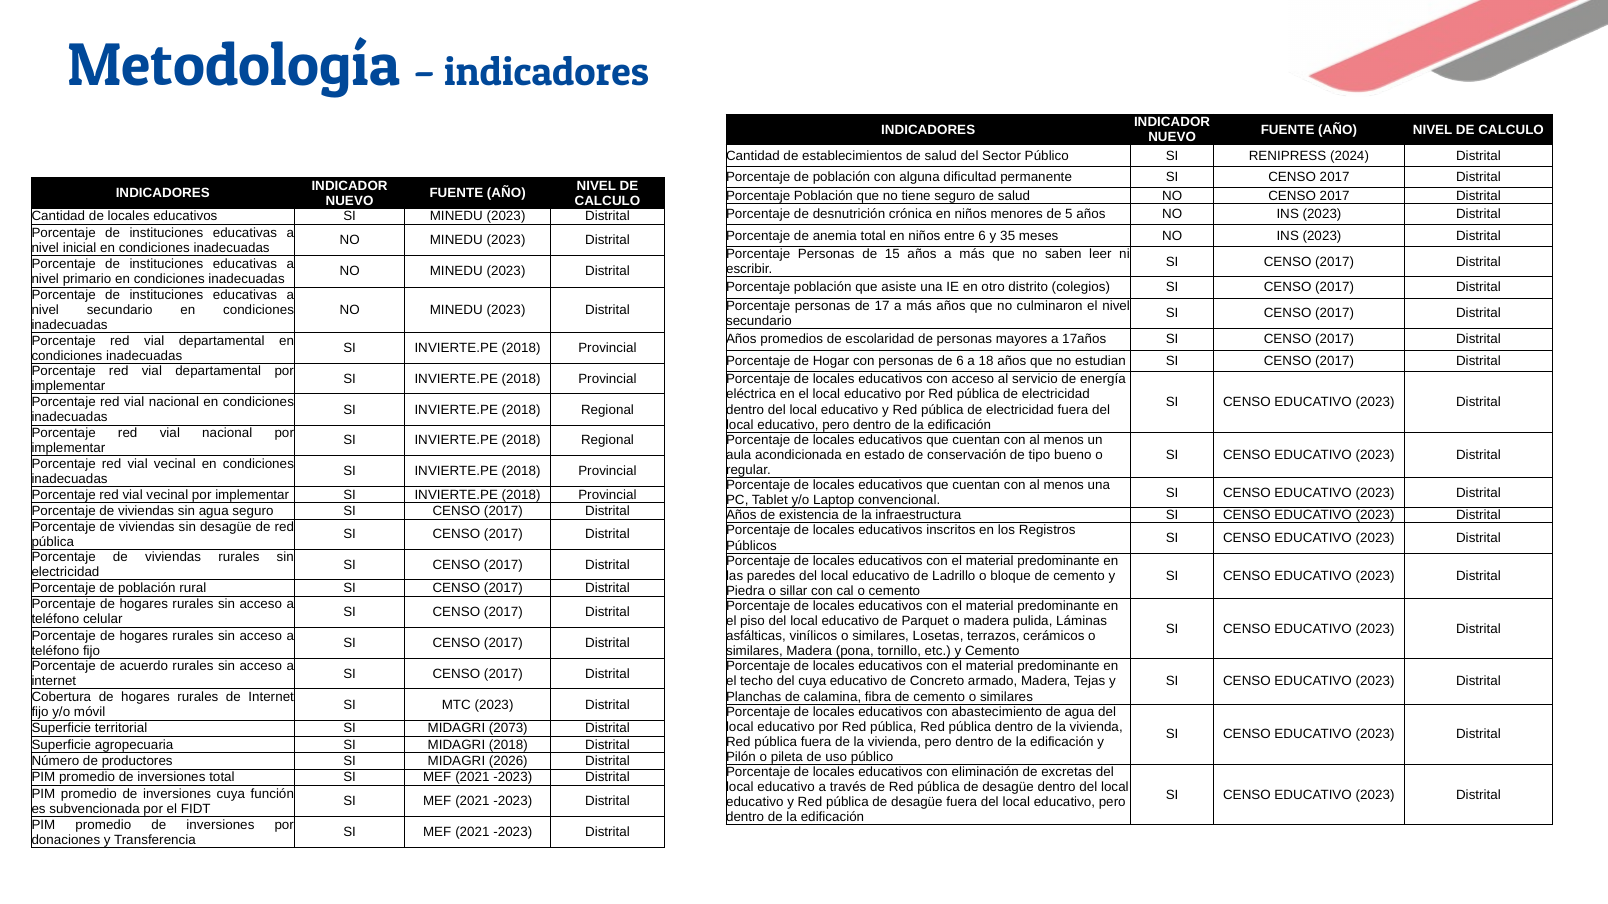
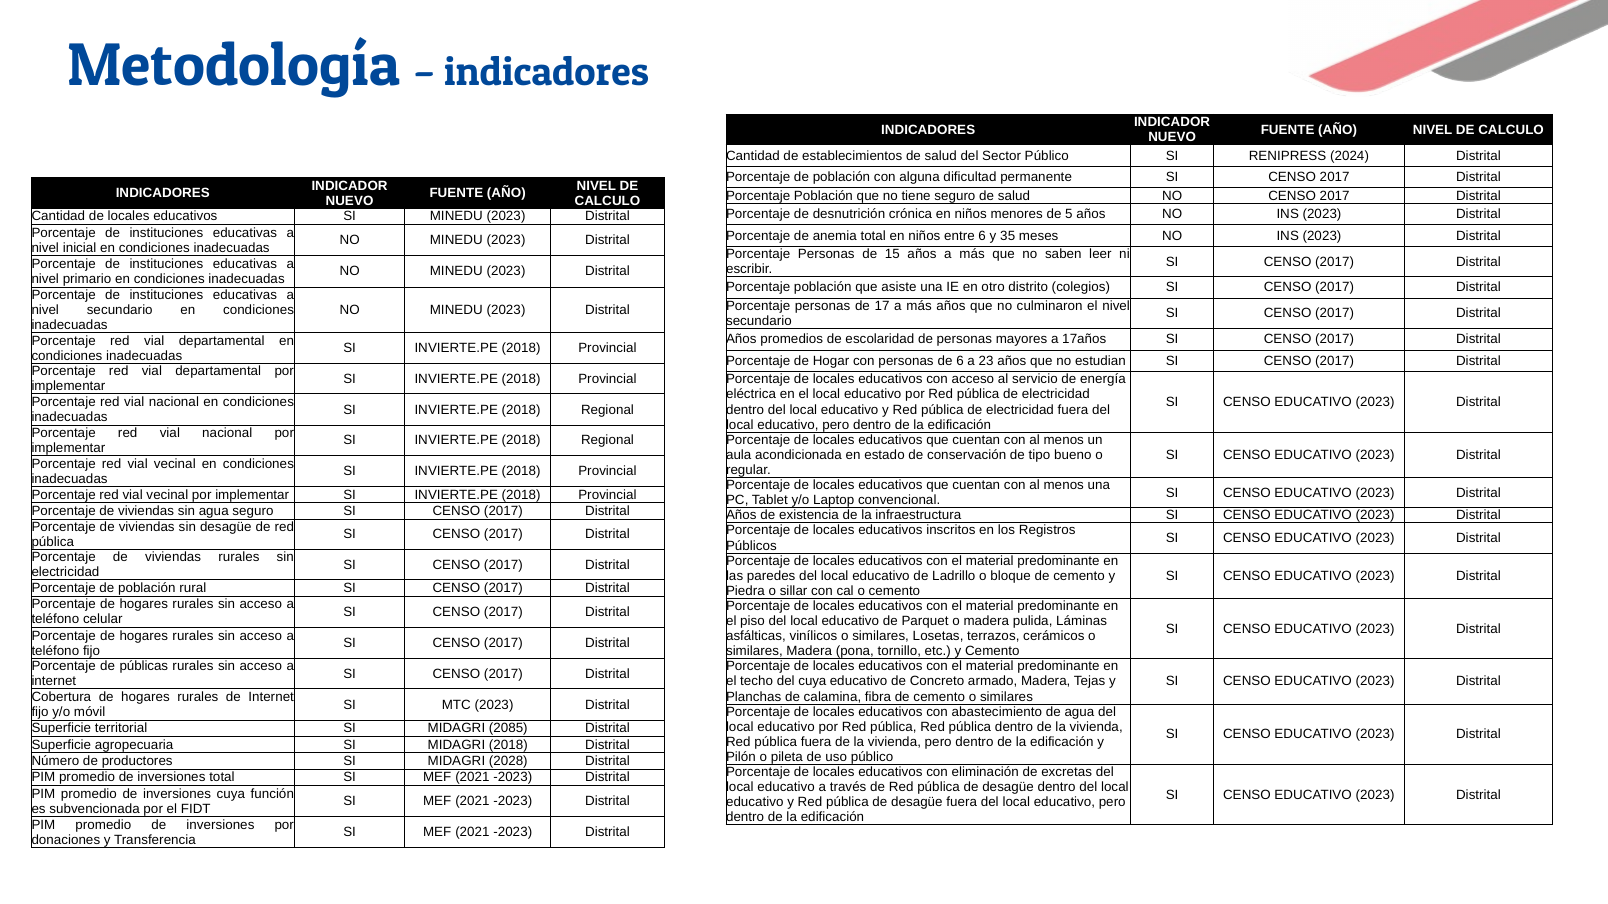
18: 18 -> 23
acuerdo: acuerdo -> públicas
2073: 2073 -> 2085
2026: 2026 -> 2028
